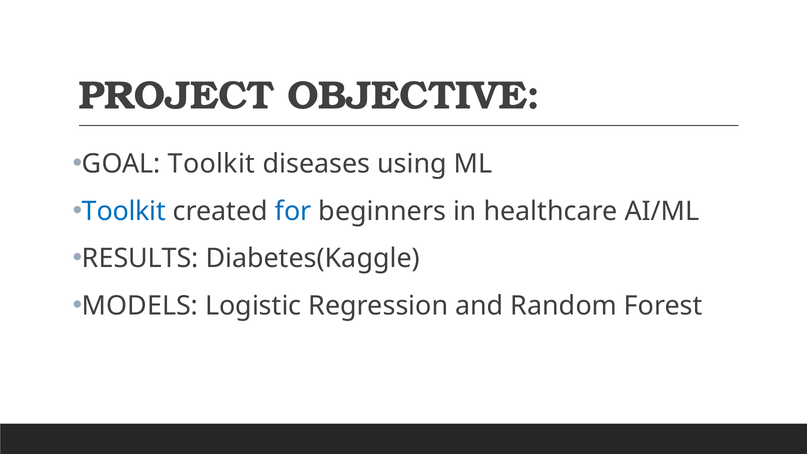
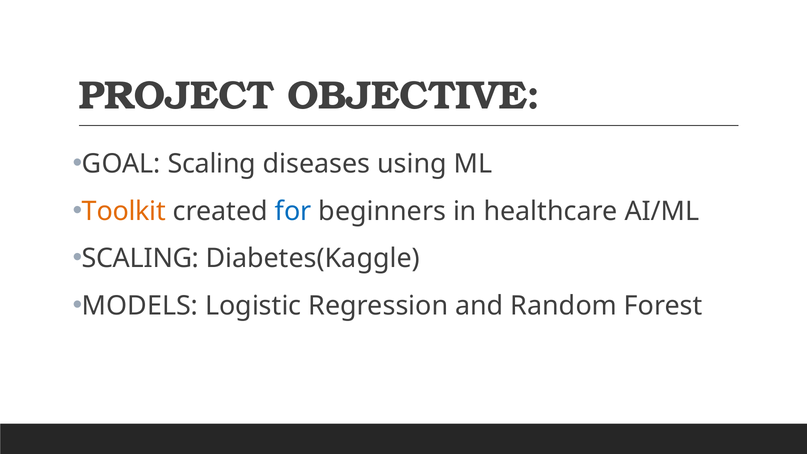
GOAL Toolkit: Toolkit -> Scaling
Toolkit at (124, 211) colour: blue -> orange
RESULTS at (140, 258): RESULTS -> SCALING
